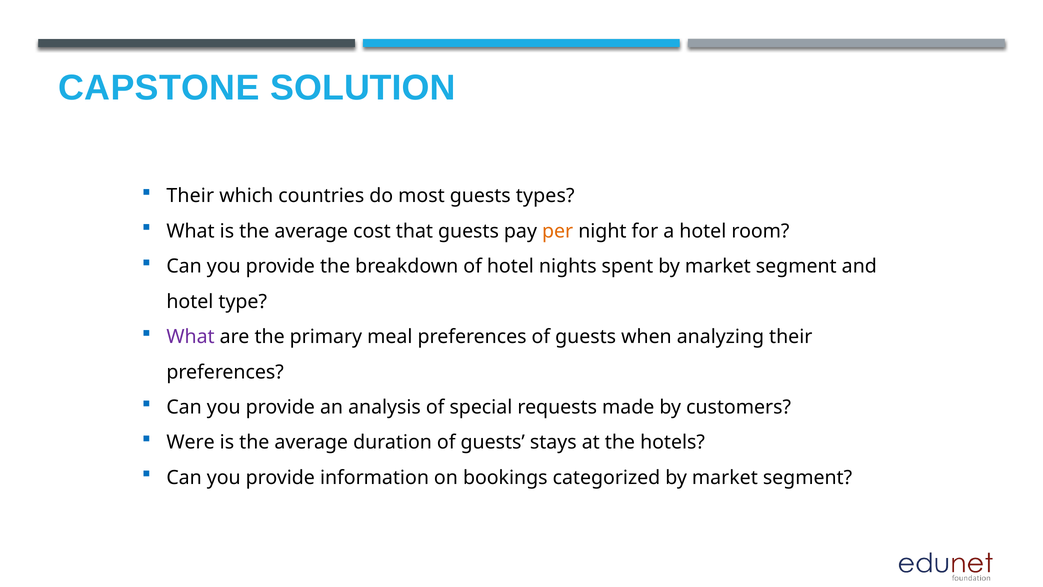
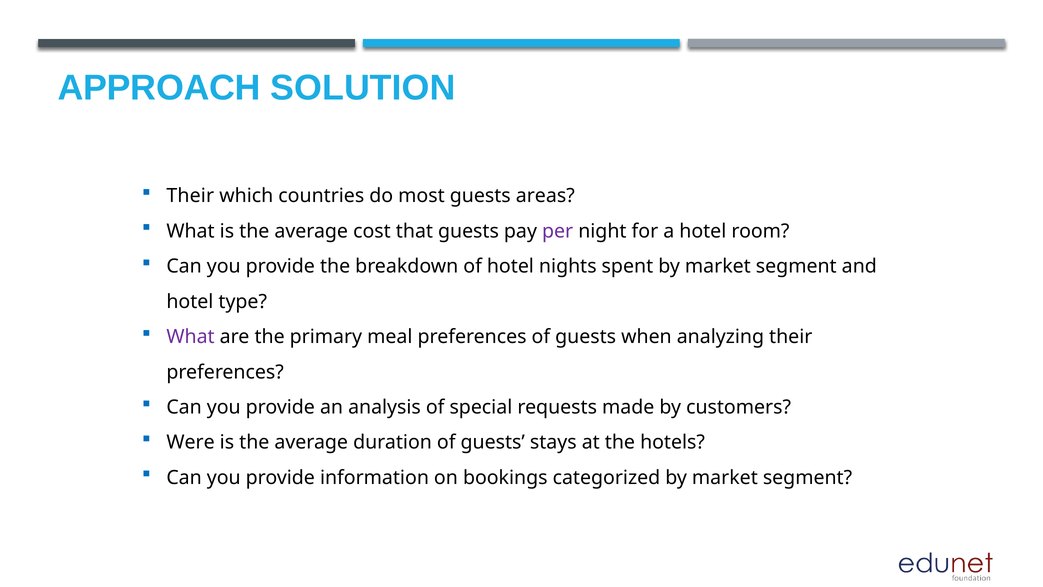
CAPSTONE: CAPSTONE -> APPROACH
types: types -> areas
per colour: orange -> purple
